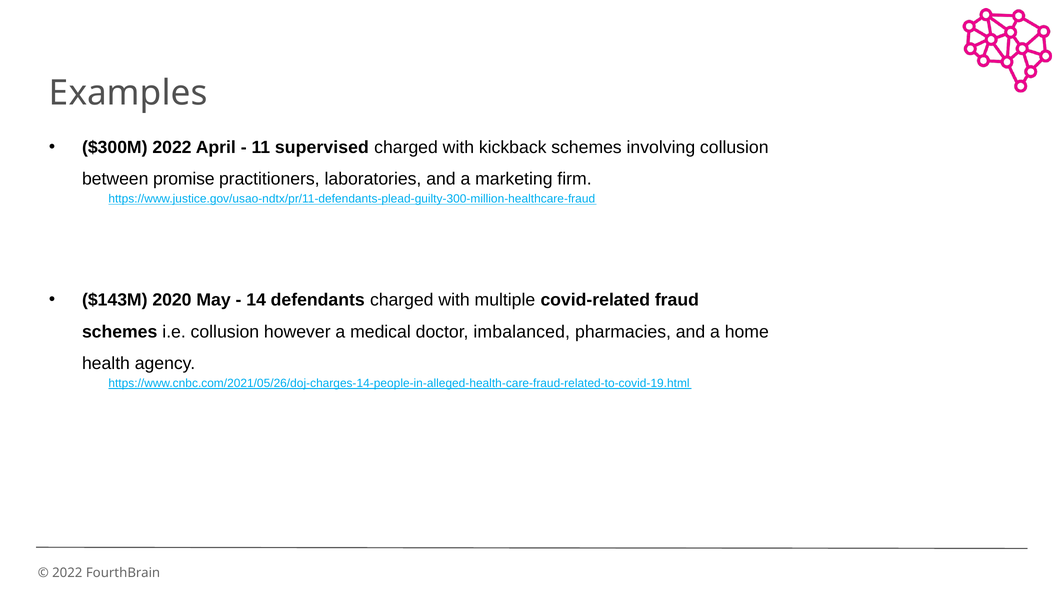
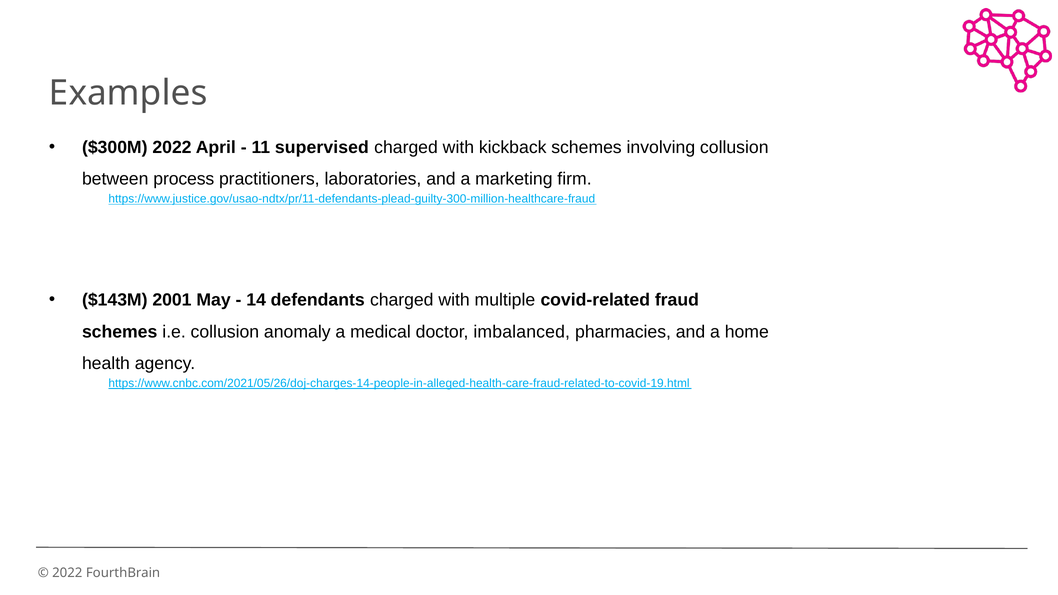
promise: promise -> process
2020: 2020 -> 2001
however: however -> anomaly
